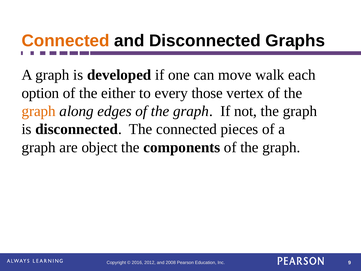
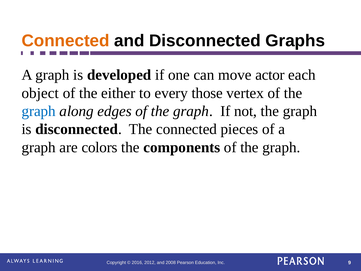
walk: walk -> actor
option: option -> object
graph at (39, 111) colour: orange -> blue
object: object -> colors
